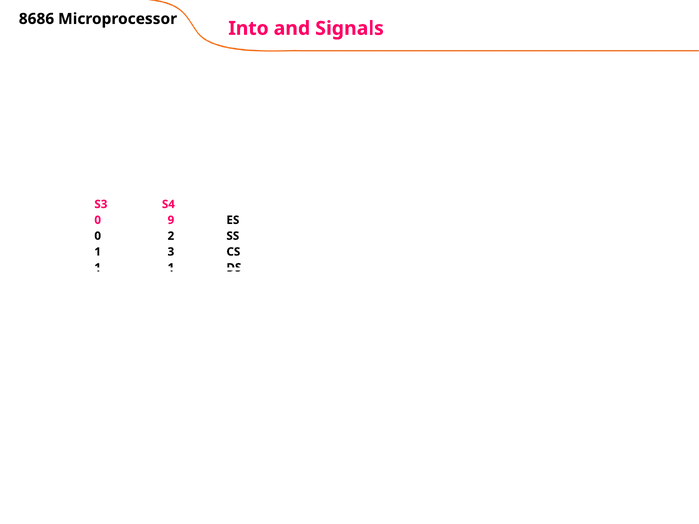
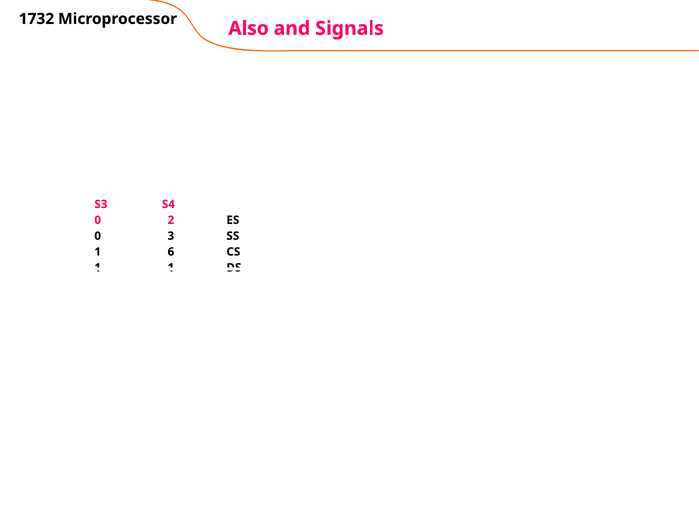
8686: 8686 -> 1732
Into: Into -> Also
9: 9 -> 2
2: 2 -> 3
3: 3 -> 6
